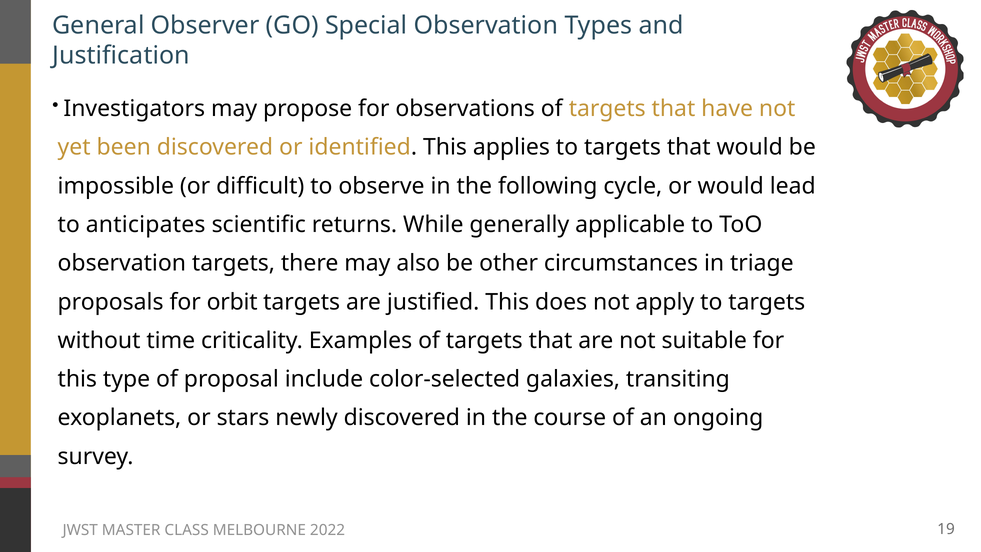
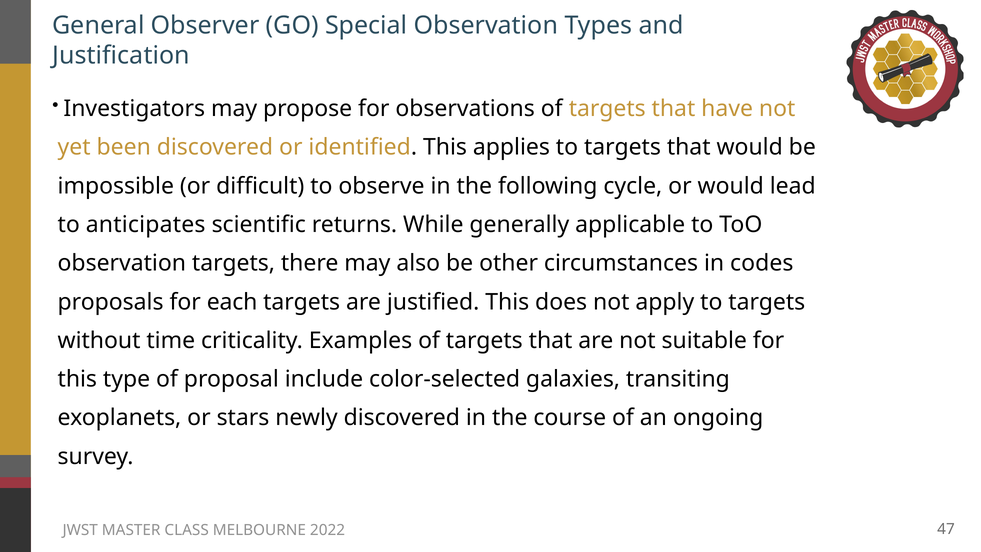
triage: triage -> codes
orbit: orbit -> each
19: 19 -> 47
